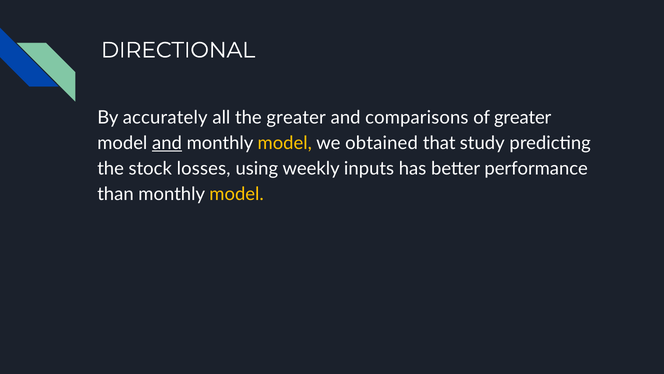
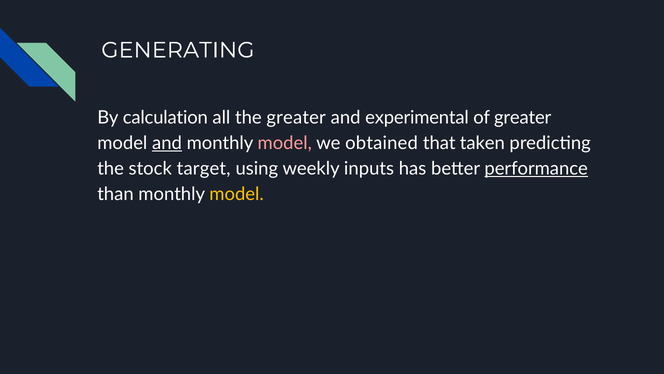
DIRECTIONAL: DIRECTIONAL -> GENERATING
accurately: accurately -> calculation
comparisons: comparisons -> experimental
model at (285, 143) colour: yellow -> pink
study: study -> taken
losses: losses -> target
performance underline: none -> present
